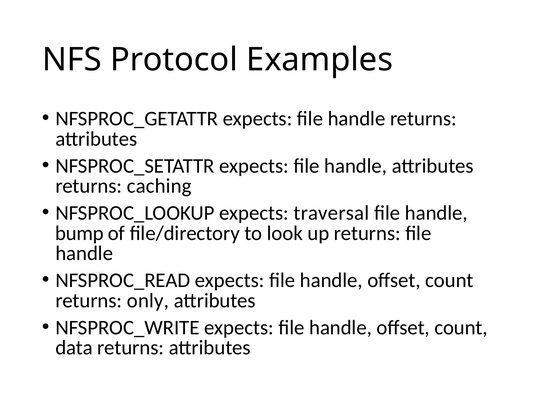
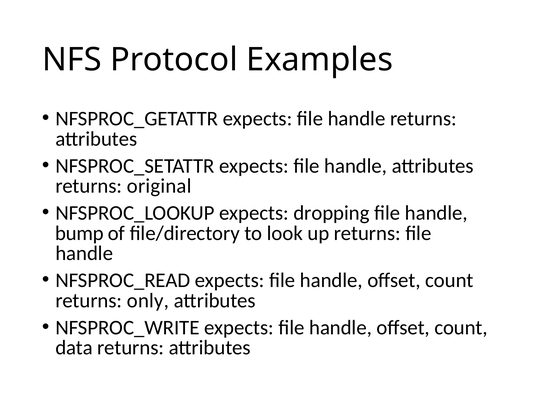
caching: caching -> original
traversal: traversal -> dropping
